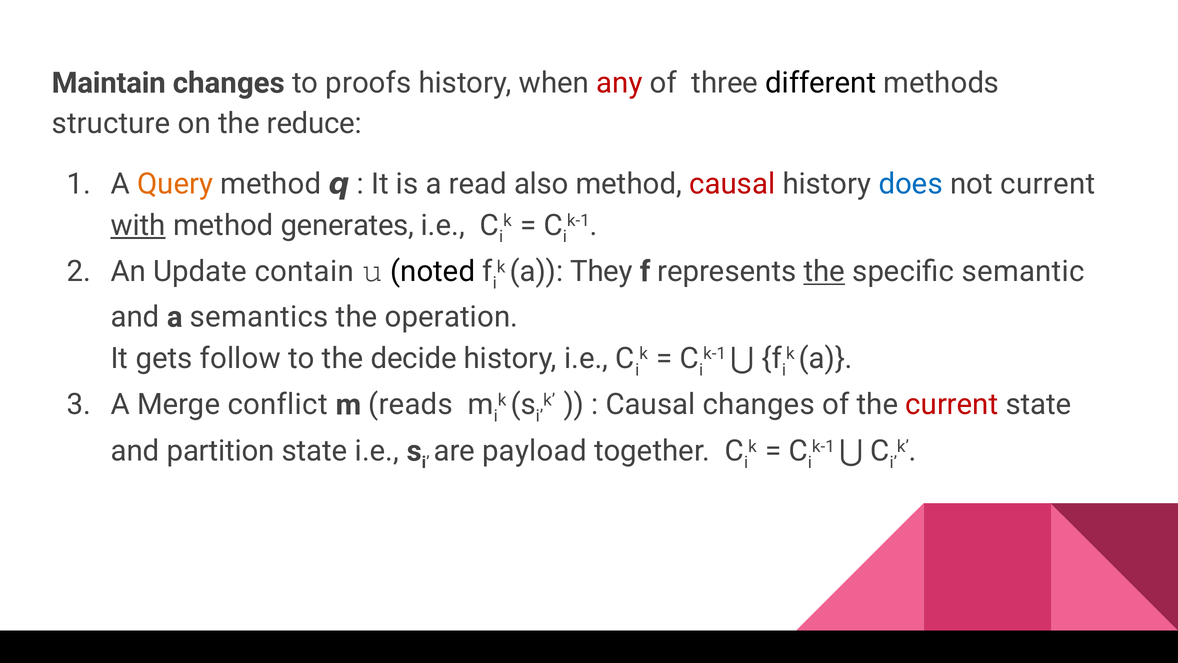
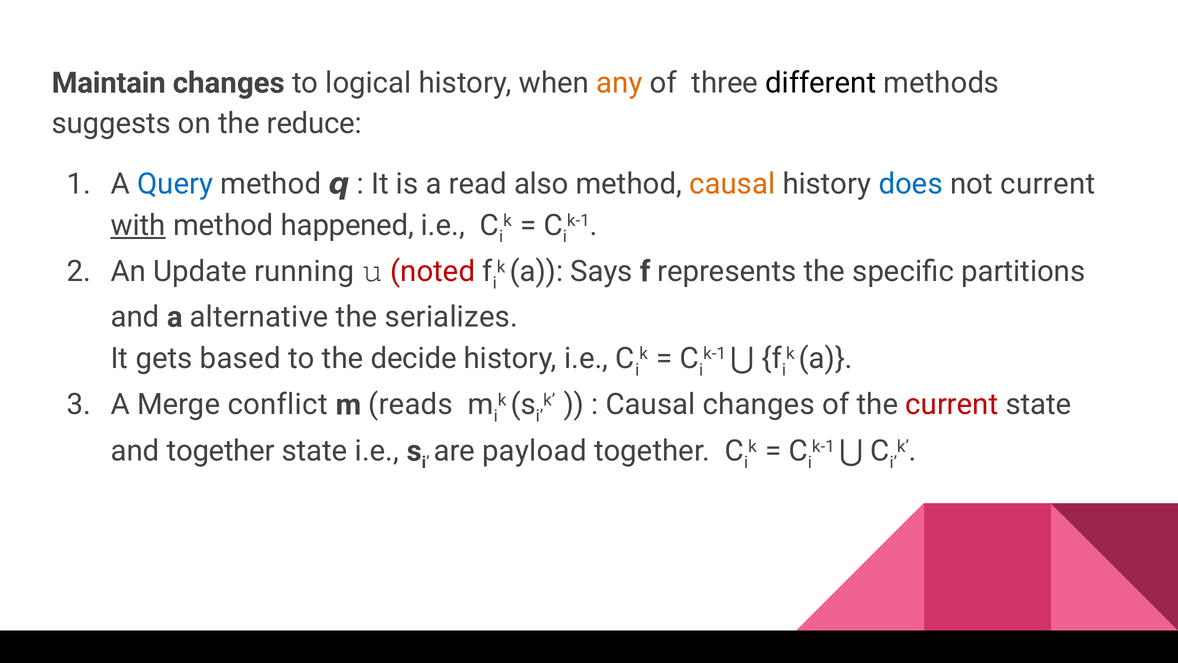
proofs: proofs -> logical
any colour: red -> orange
structure: structure -> suggests
Query colour: orange -> blue
causal at (732, 184) colour: red -> orange
generates: generates -> happened
contain: contain -> running
noted colour: black -> red
They: They -> Says
the at (824, 271) underline: present -> none
semantic: semantic -> partitions
semantics: semantics -> alternative
operation: operation -> serializes
follow: follow -> based
and partition: partition -> together
